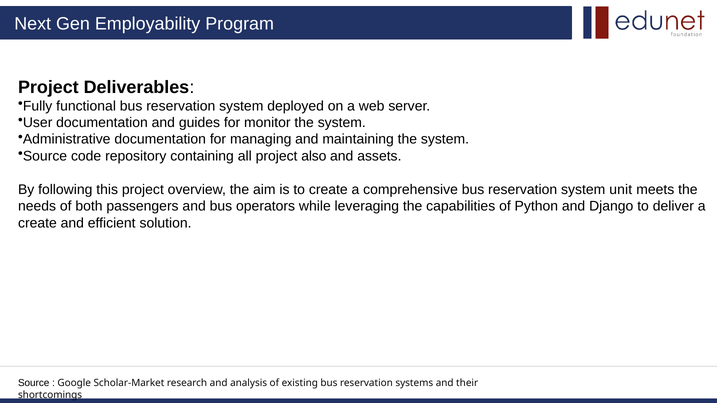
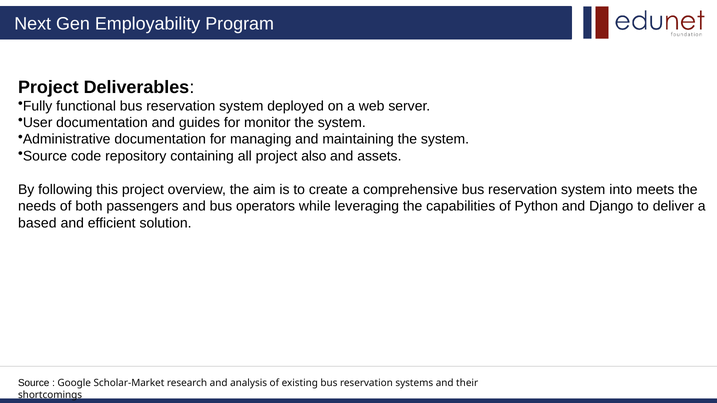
unit: unit -> into
create at (37, 223): create -> based
